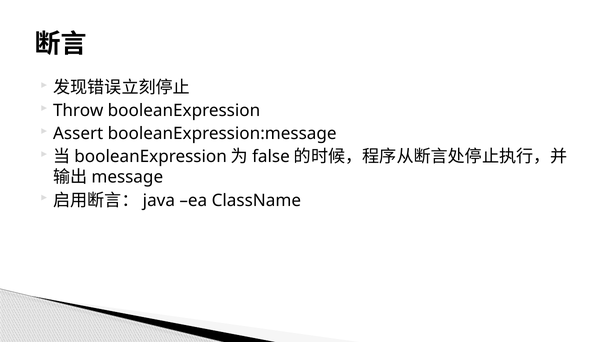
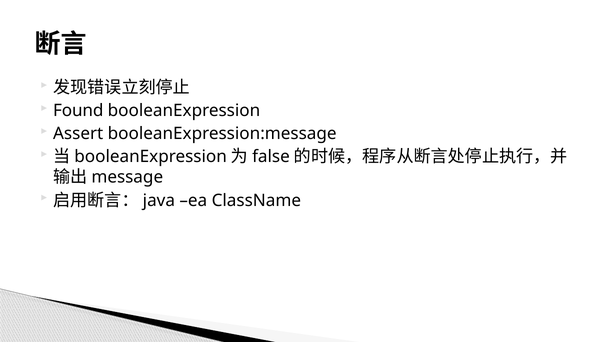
Throw: Throw -> Found
